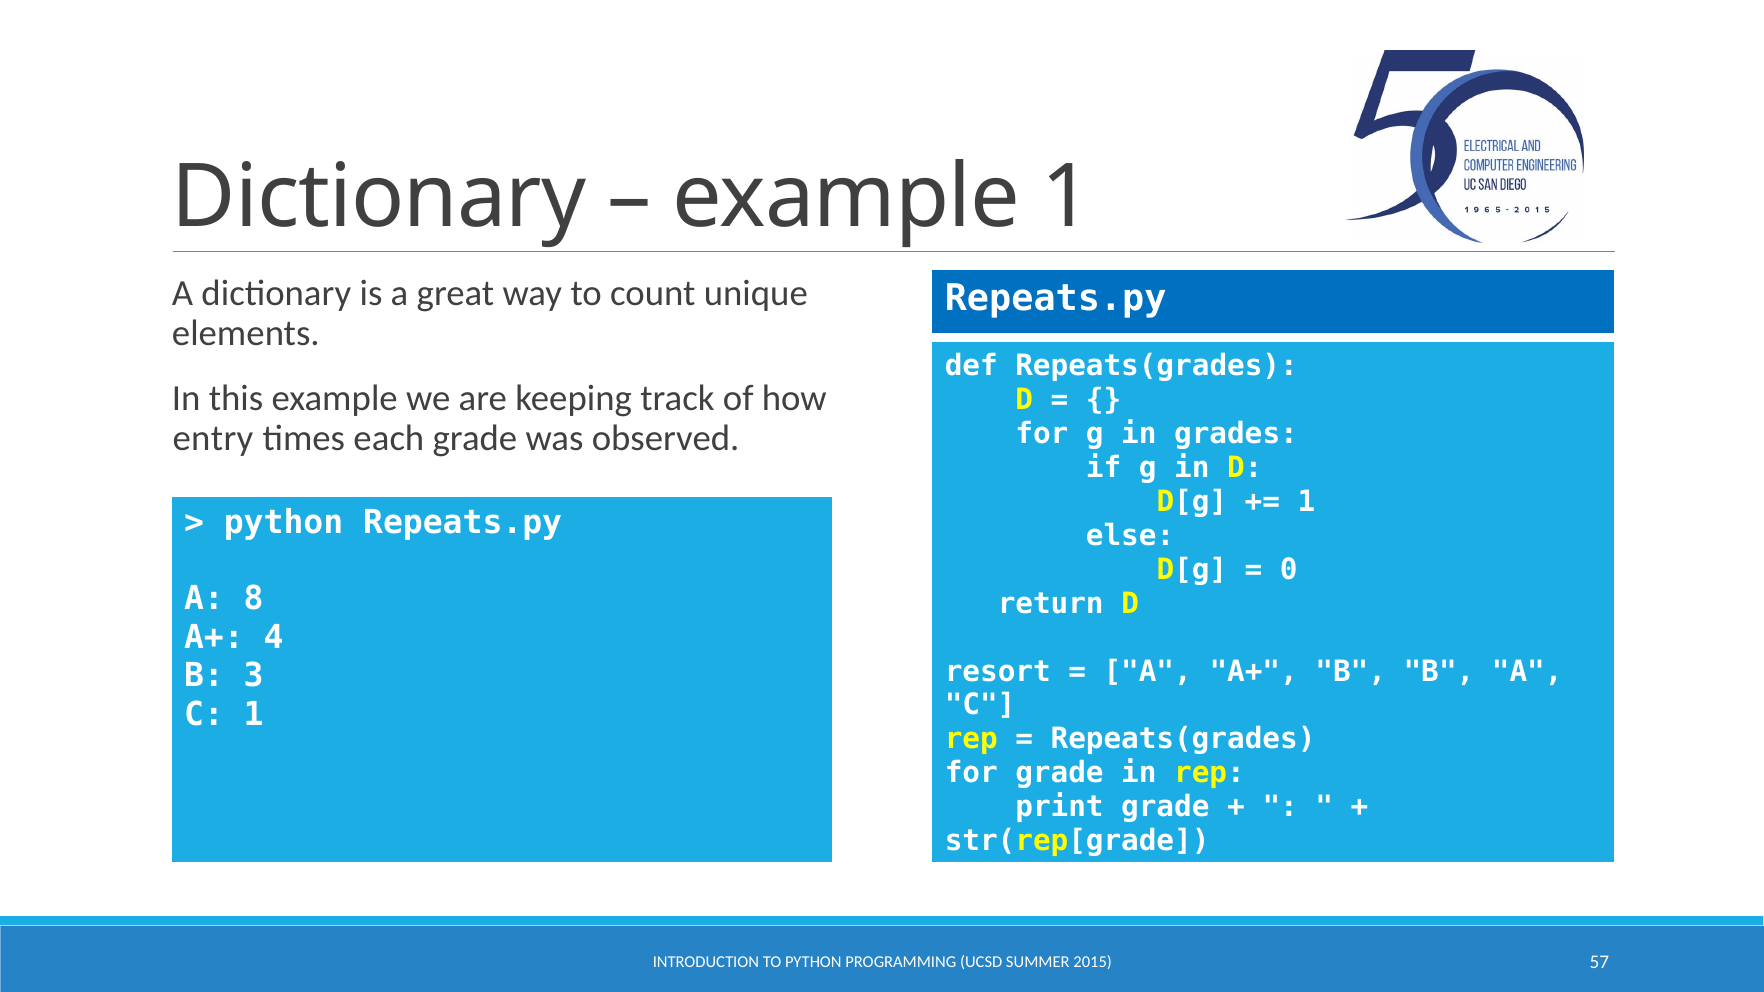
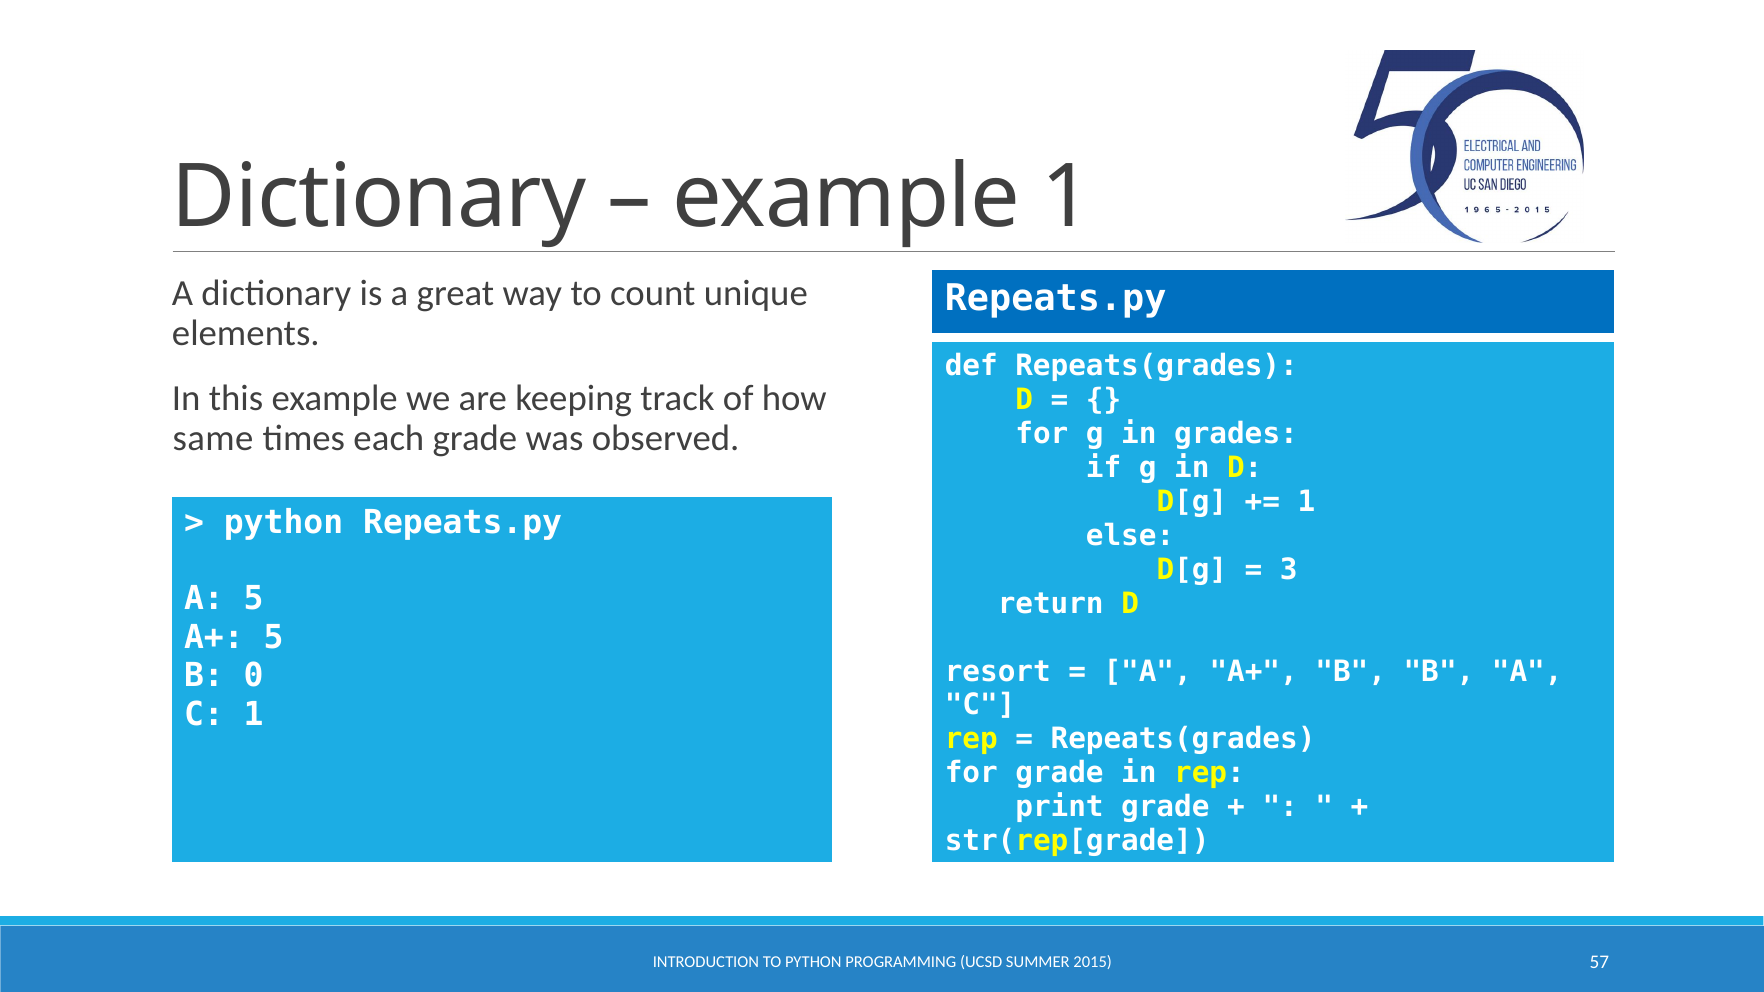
entry: entry -> same
0: 0 -> 3
A 8: 8 -> 5
A+ 4: 4 -> 5
3: 3 -> 0
